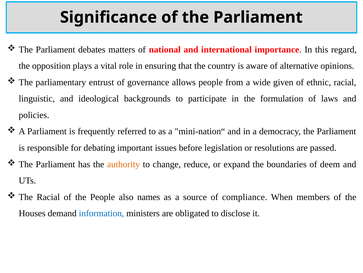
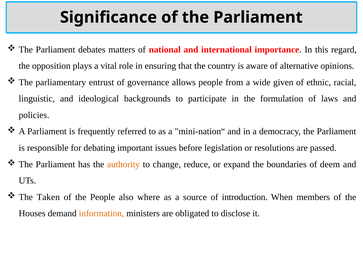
The Racial: Racial -> Taken
names: names -> where
compliance: compliance -> introduction
information colour: blue -> orange
